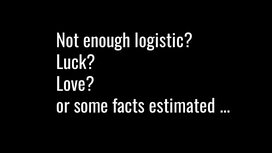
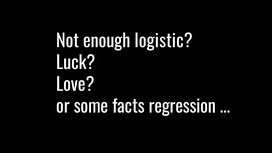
estimated: estimated -> regression
